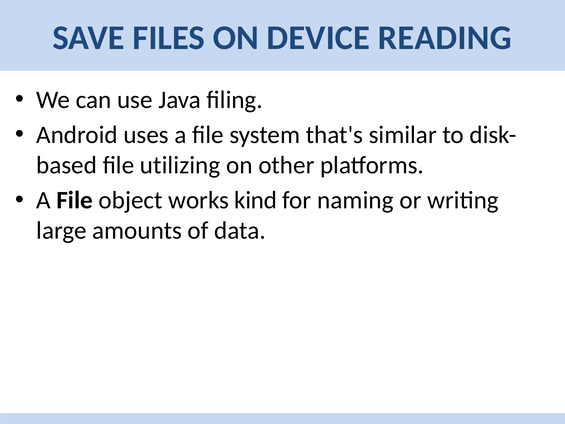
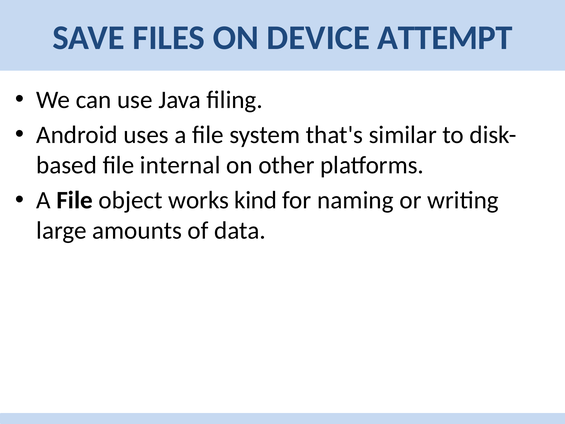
READING: READING -> ATTEMPT
utilizing: utilizing -> internal
